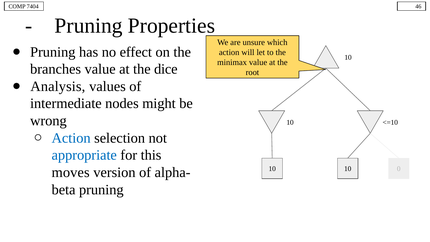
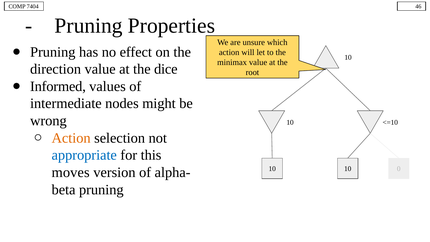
branches: branches -> direction
Analysis: Analysis -> Informed
Action at (71, 138) colour: blue -> orange
